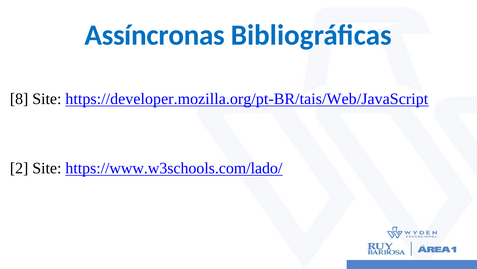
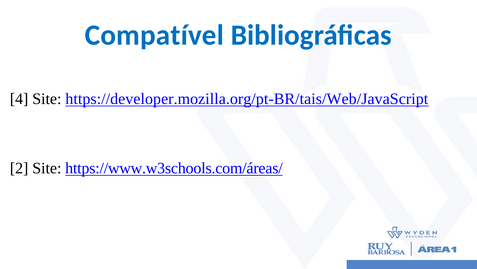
Assíncronas: Assíncronas -> Compatível
8: 8 -> 4
https://www.w3schools.com/lado/: https://www.w3schools.com/lado/ -> https://www.w3schools.com/áreas/
